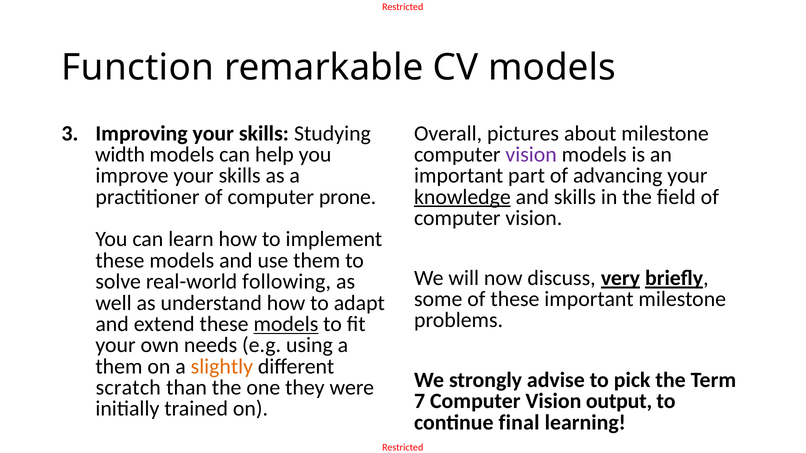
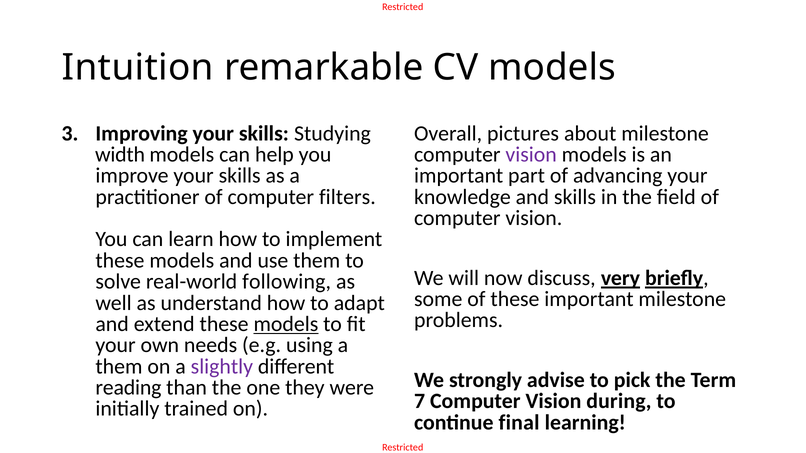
Function: Function -> Intuition
prone: prone -> filters
knowledge underline: present -> none
slightly colour: orange -> purple
scratch: scratch -> reading
output: output -> during
